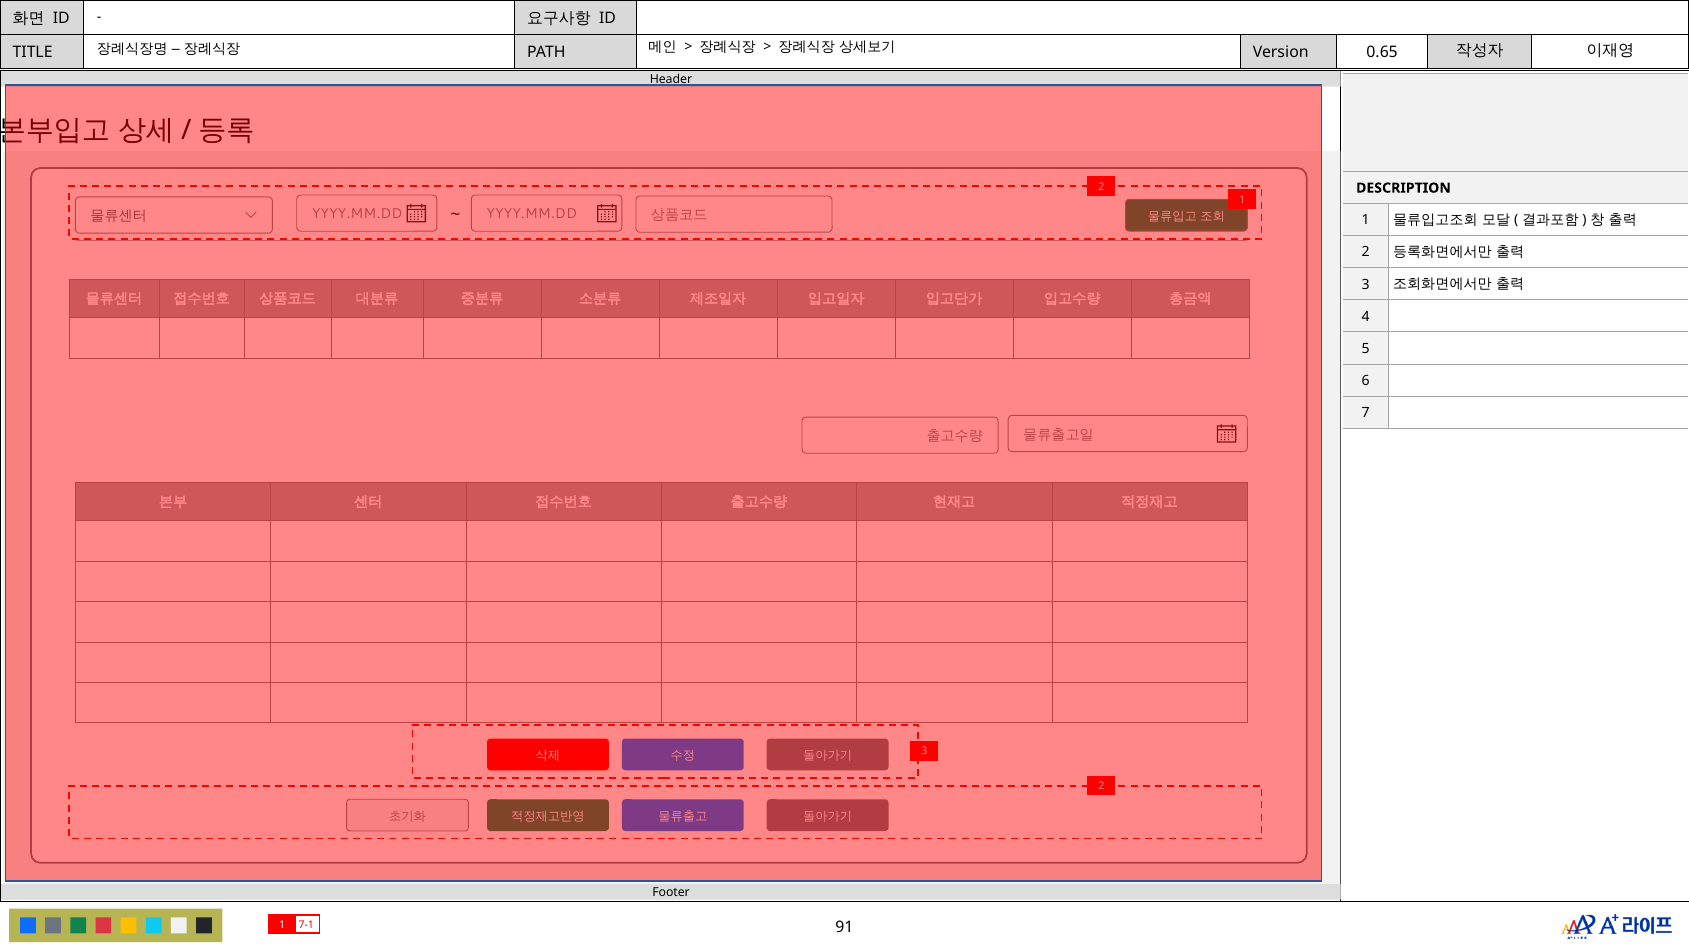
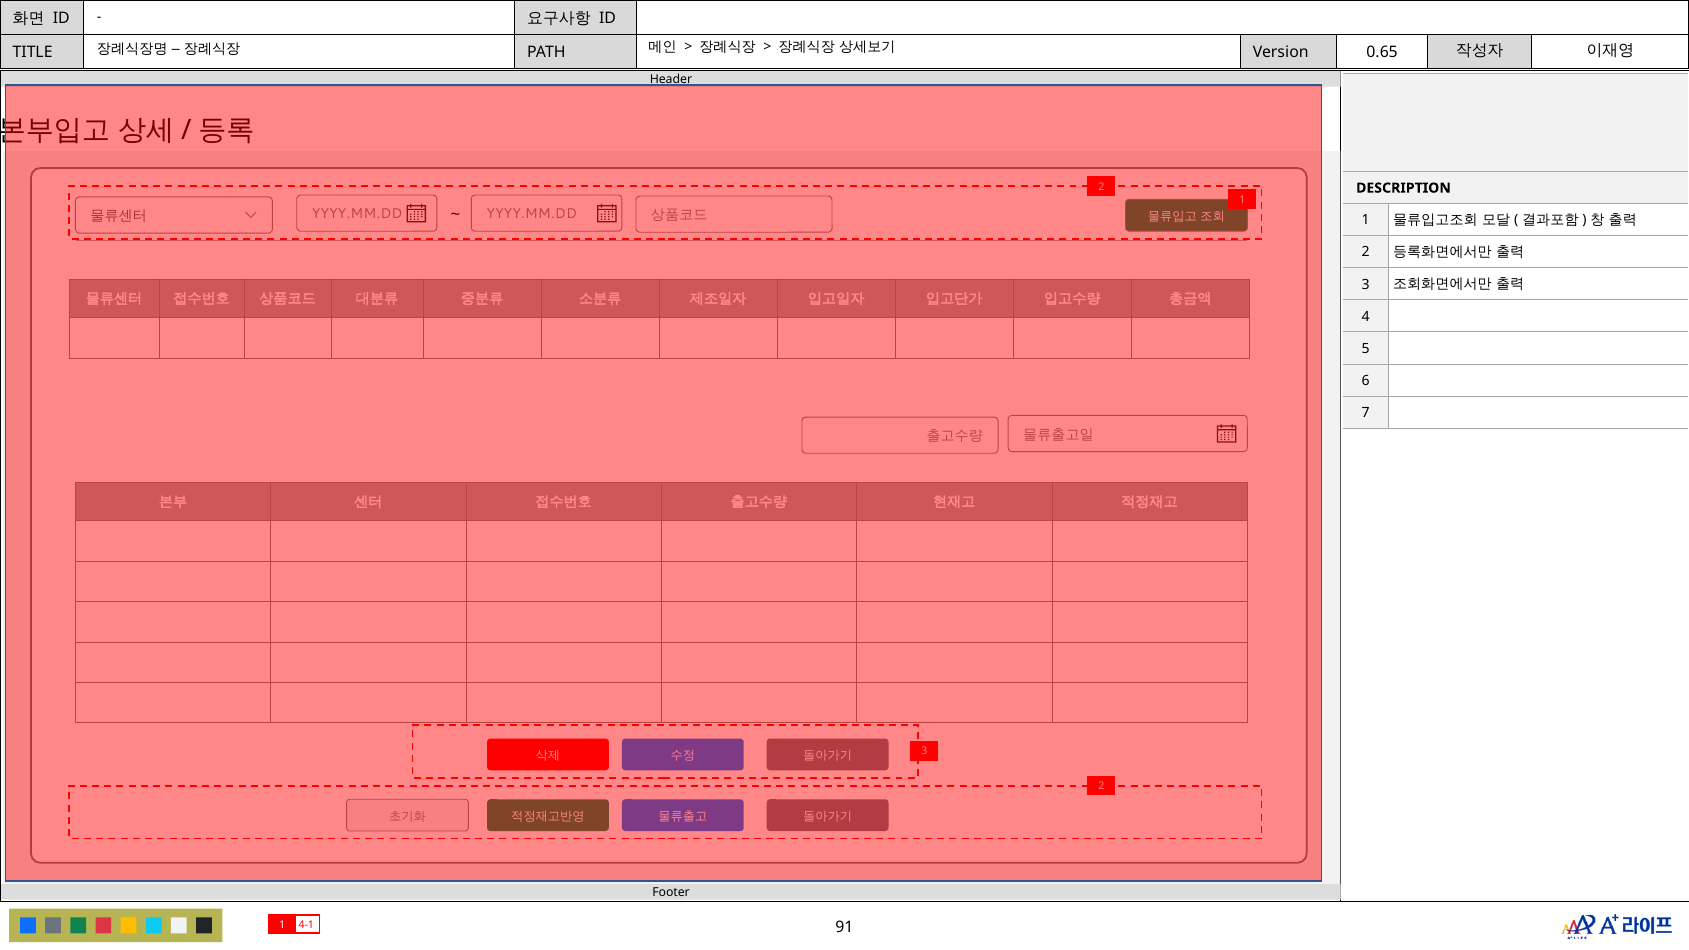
7-1: 7-1 -> 4-1
